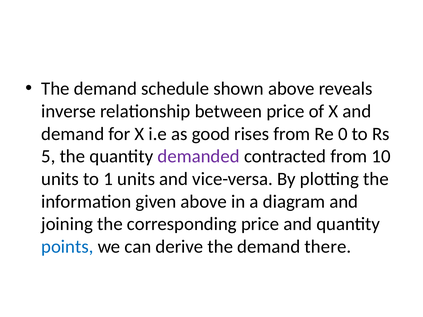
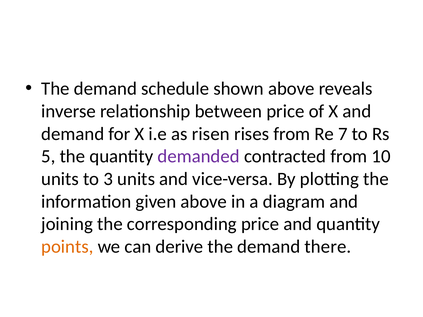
good: good -> risen
0: 0 -> 7
1: 1 -> 3
points colour: blue -> orange
